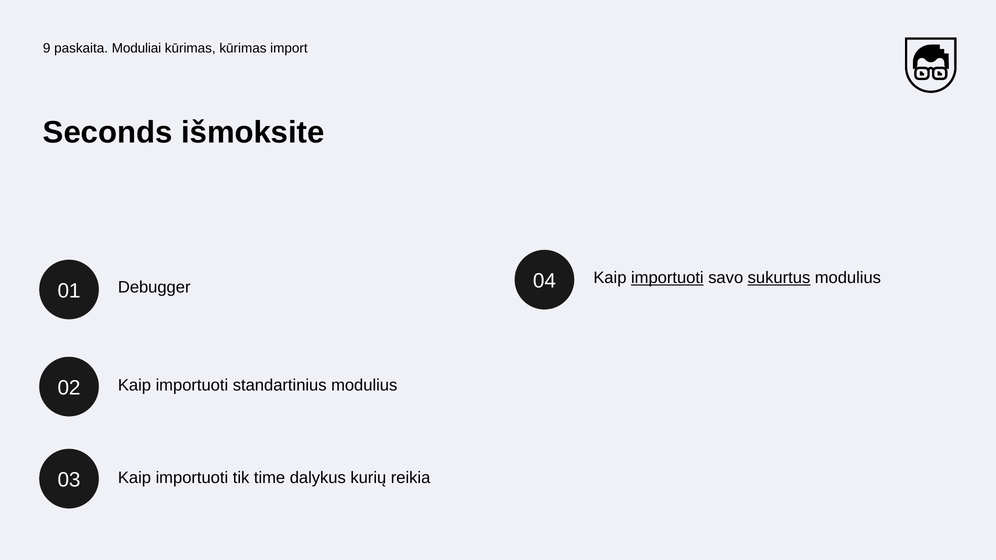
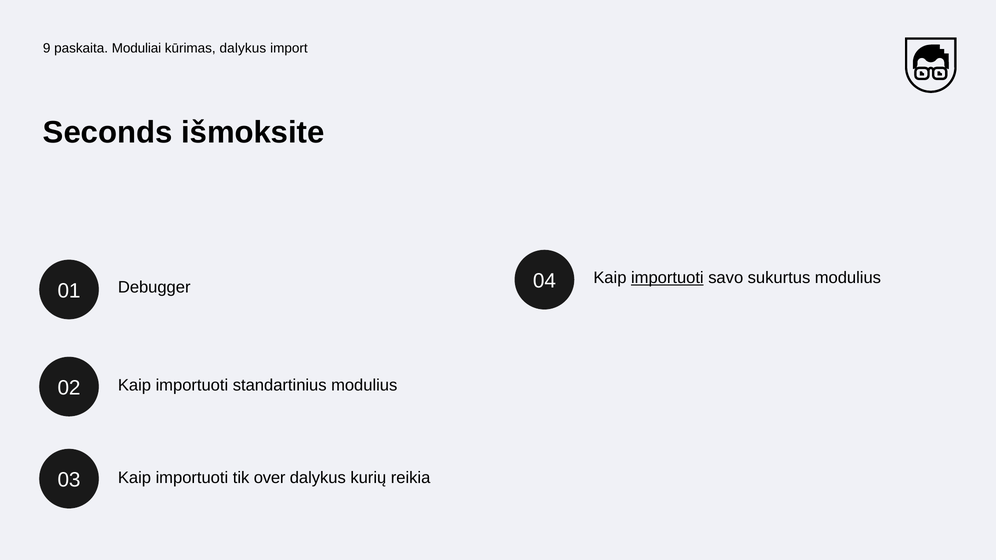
kūrimas kūrimas: kūrimas -> dalykus
sukurtus underline: present -> none
time: time -> over
